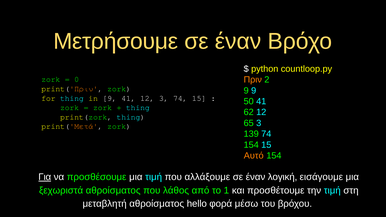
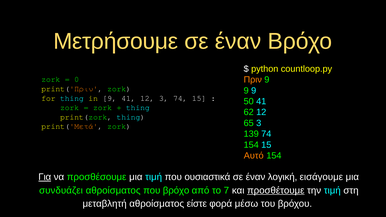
Πριν 2: 2 -> 9
αλλάξουμε: αλλάξουμε -> ουσιαστικά
ξεχωριστά: ξεχωριστά -> συνδυάζει
που λάθος: λάθος -> βρόχο
1: 1 -> 7
προσθέτουμε underline: none -> present
hello: hello -> είστε
